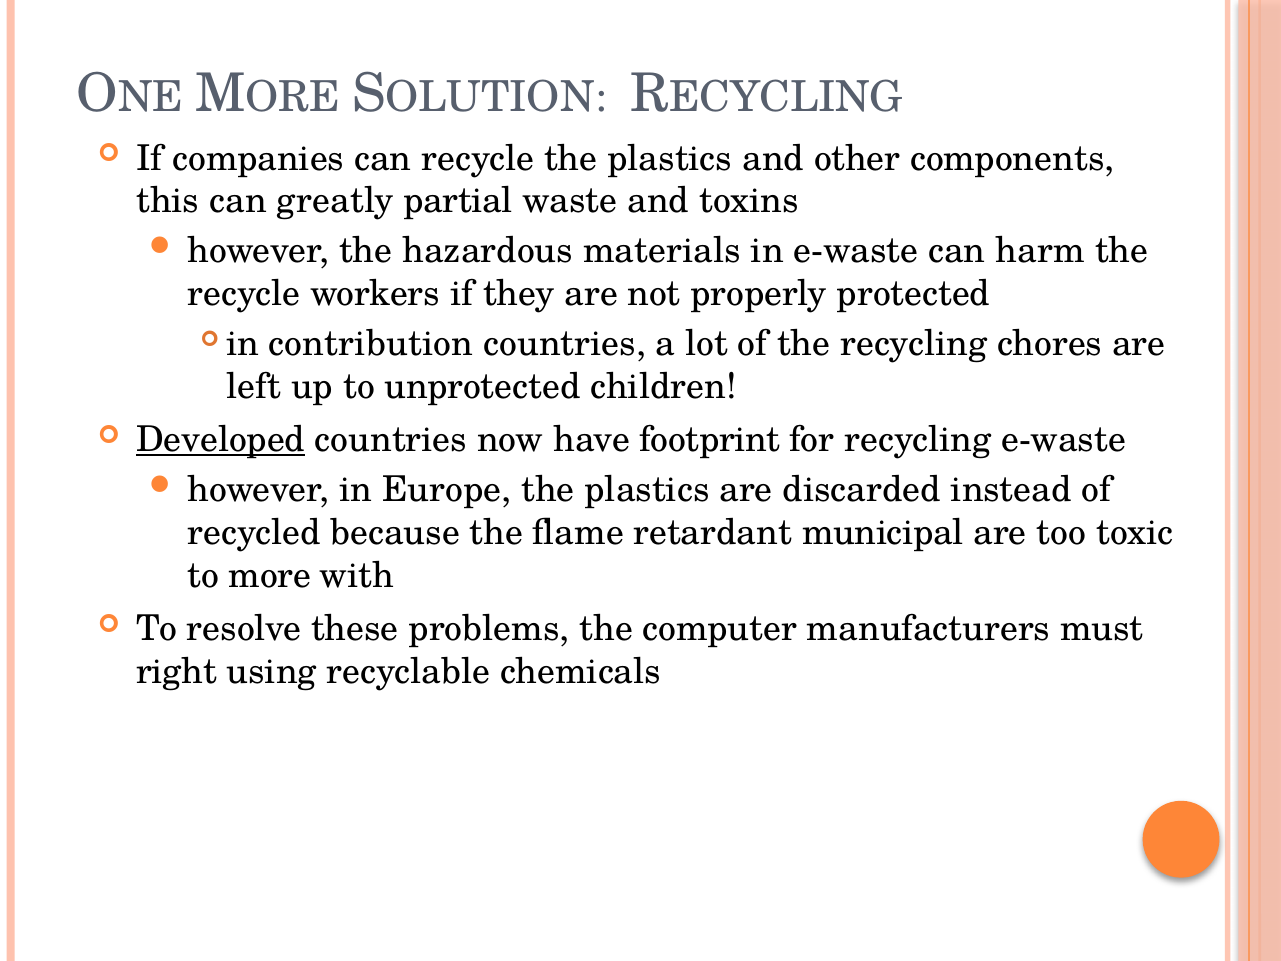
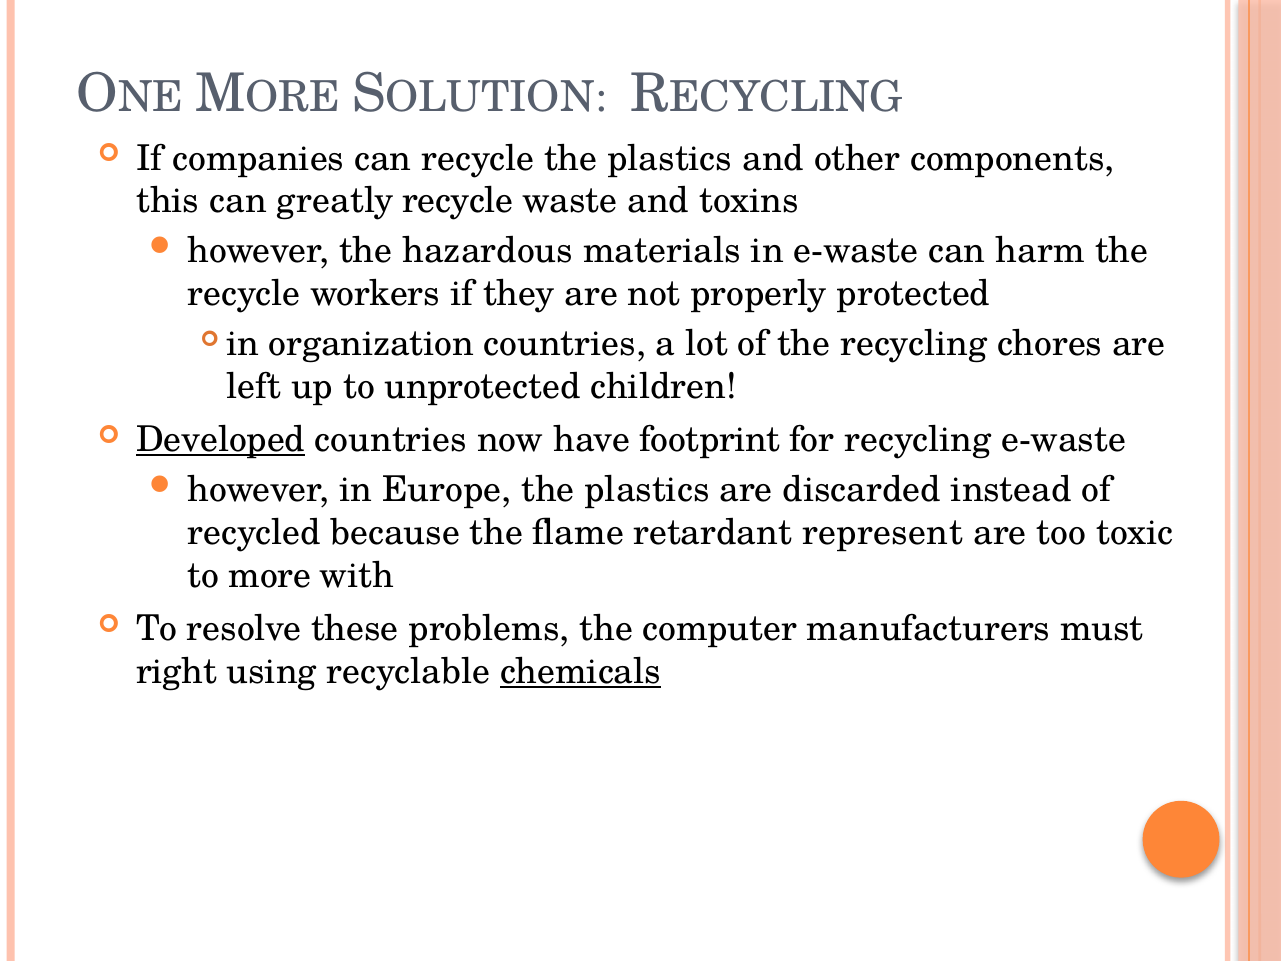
greatly partial: partial -> recycle
contribution: contribution -> organization
municipal: municipal -> represent
chemicals underline: none -> present
